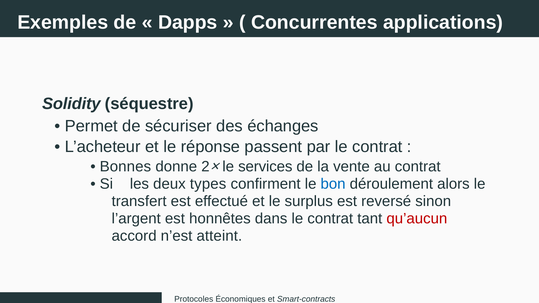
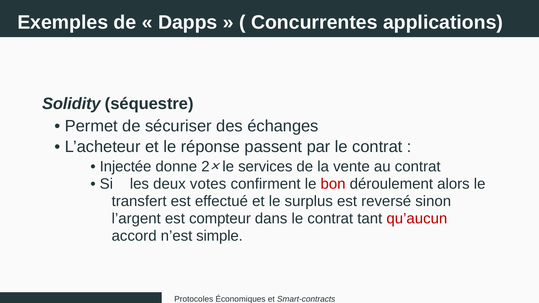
Bonnes: Bonnes -> Injectée
types: types -> votes
bon colour: blue -> red
honnêtes: honnêtes -> compteur
atteint: atteint -> simple
